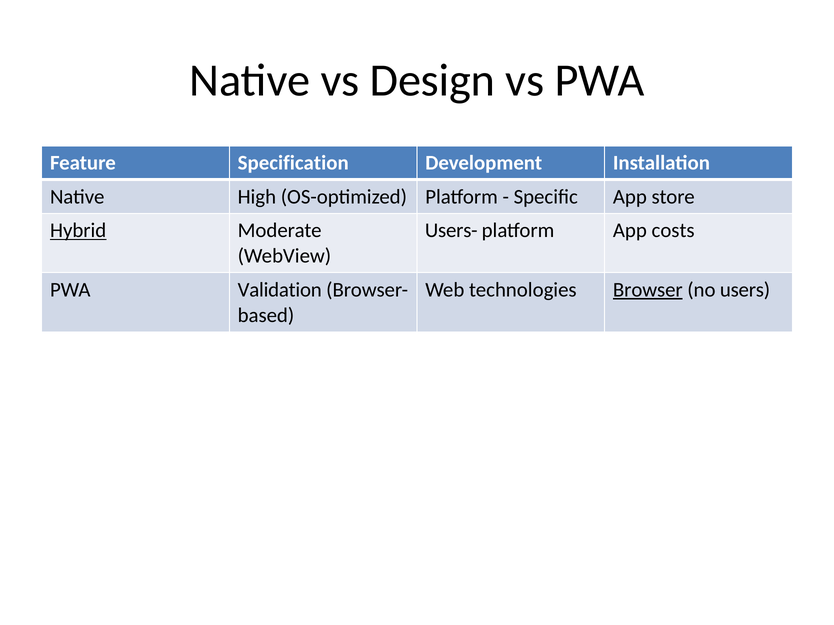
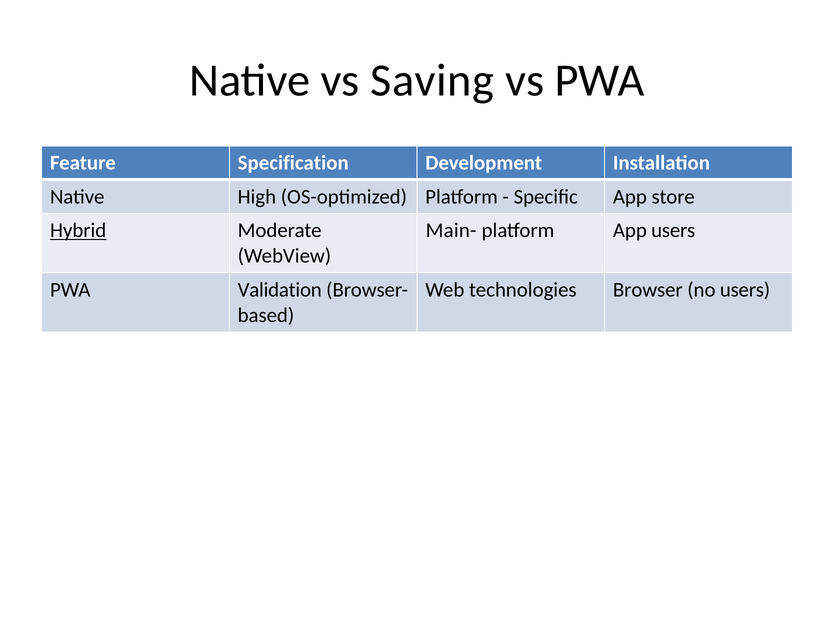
Design: Design -> Saving
Users-: Users- -> Main-
App costs: costs -> users
Browser underline: present -> none
